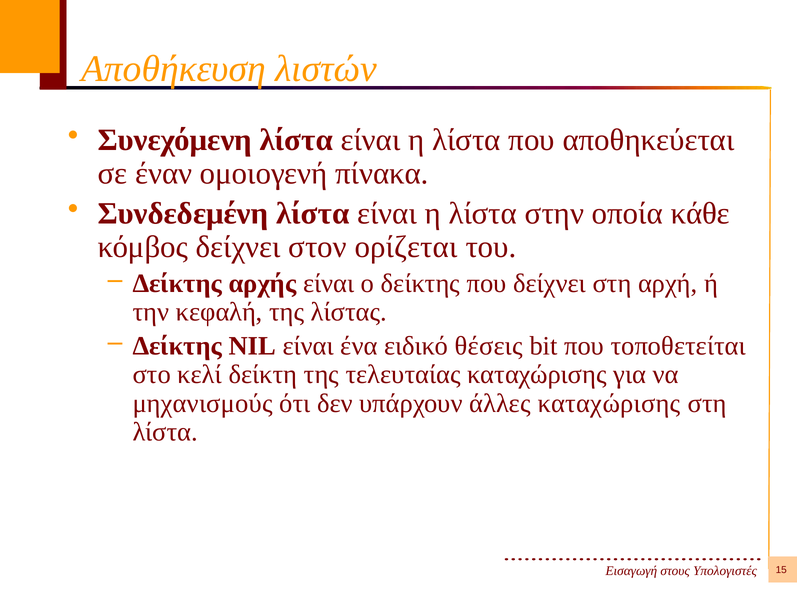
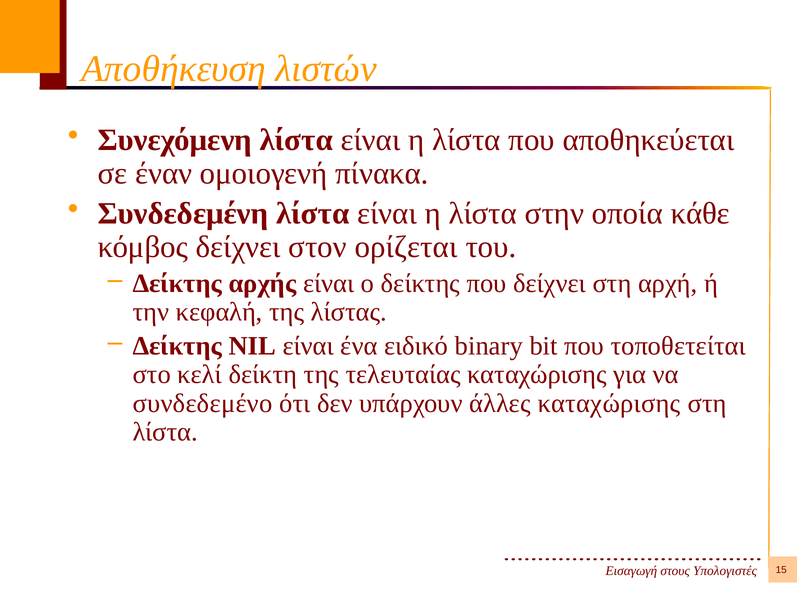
θέσεις: θέσεις -> binary
μηχανισμούς: μηχανισμούς -> συνδεδεμένο
